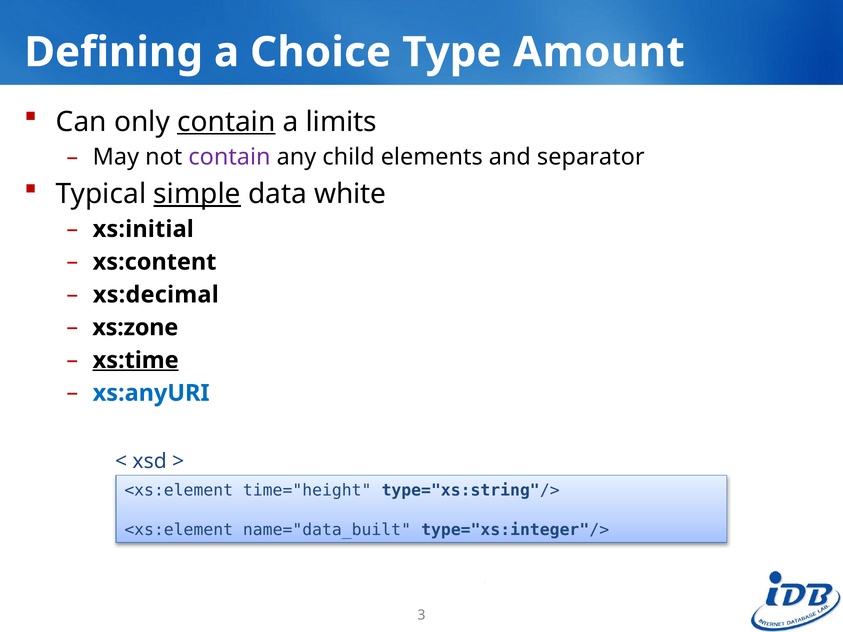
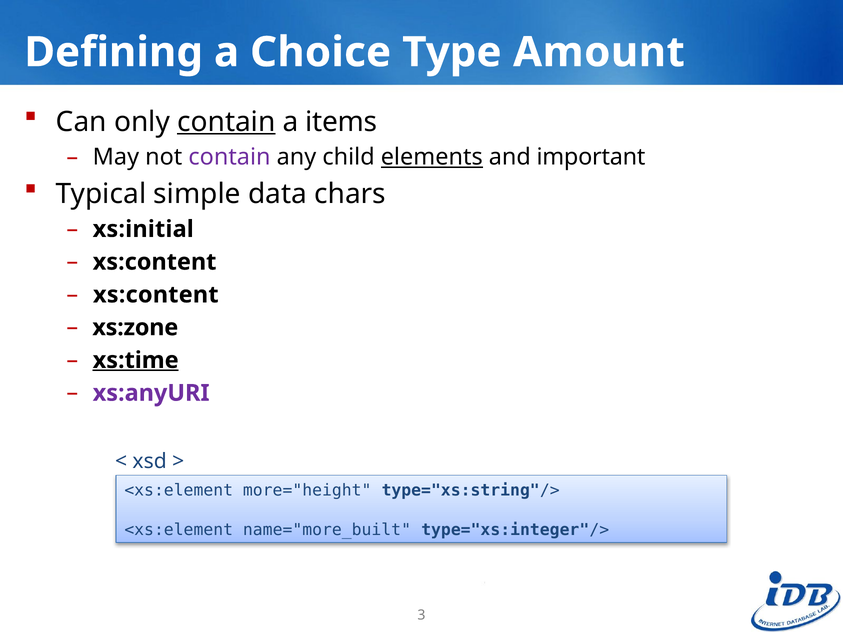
limits: limits -> items
elements underline: none -> present
separator: separator -> important
simple underline: present -> none
white: white -> chars
xs:decimal at (156, 295): xs:decimal -> xs:content
xs:anyURI colour: blue -> purple
time="height: time="height -> more="height
name="data_built: name="data_built -> name="more_built
